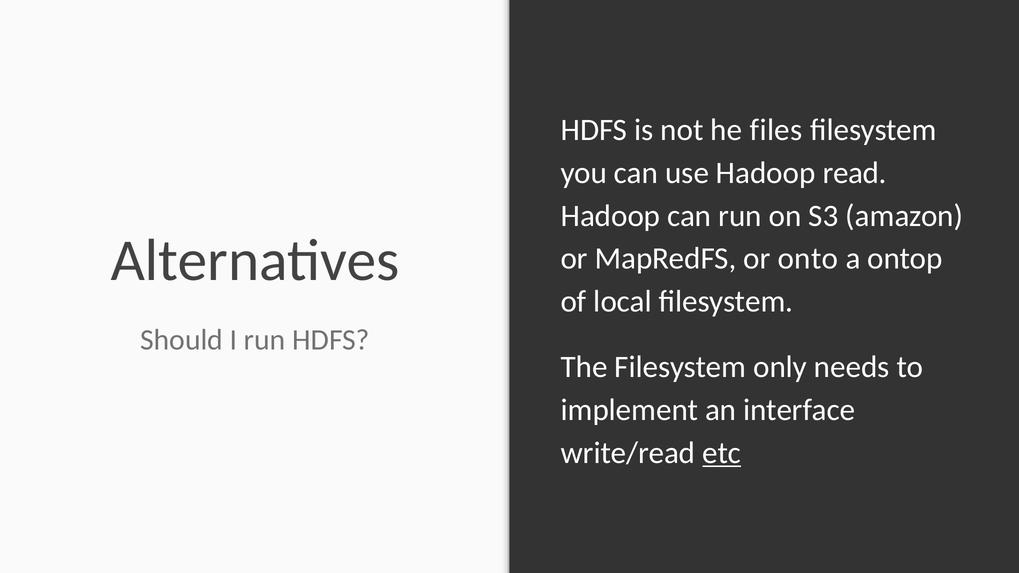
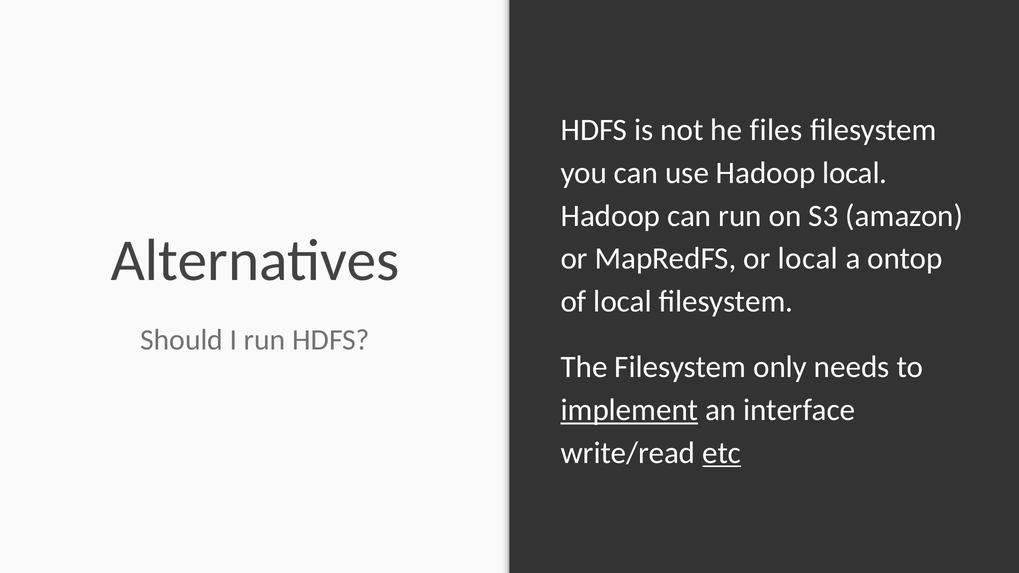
Hadoop read: read -> local
or onto: onto -> local
implement underline: none -> present
